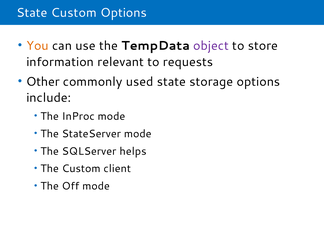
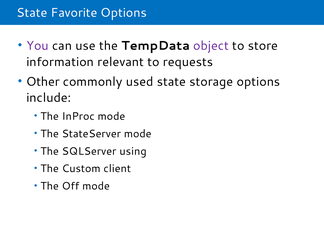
State Custom: Custom -> Favorite
You colour: orange -> purple
helps: helps -> using
